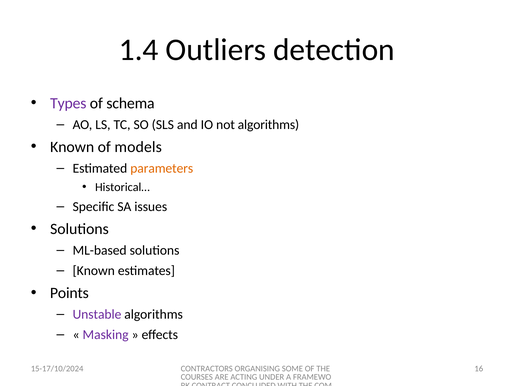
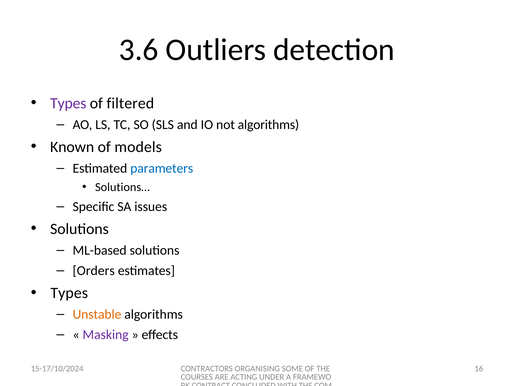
1.4: 1.4 -> 3.6
schema: schema -> filtered
parameters colour: orange -> blue
Historical…: Historical… -> Solutions…
Known at (94, 270): Known -> Orders
Points at (69, 293): Points -> Types
Unstable colour: purple -> orange
